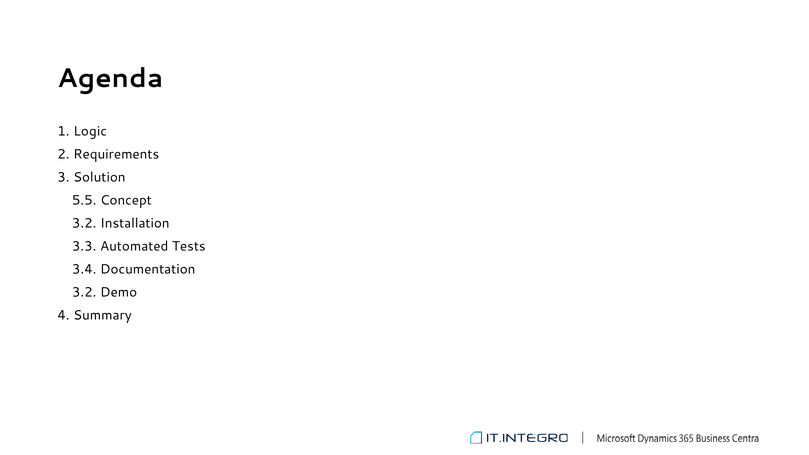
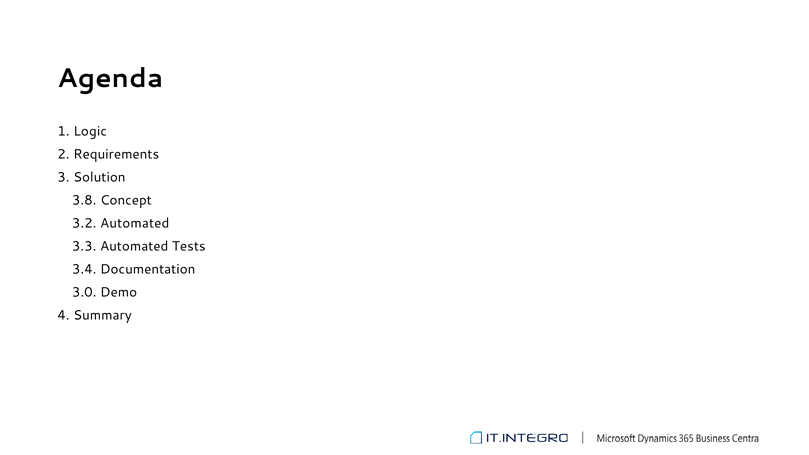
5.5: 5.5 -> 3.8
3.2 Installation: Installation -> Automated
3.2 at (84, 292): 3.2 -> 3.0
